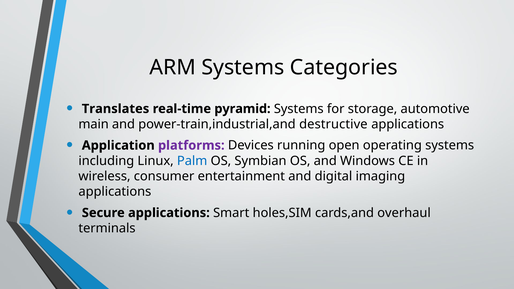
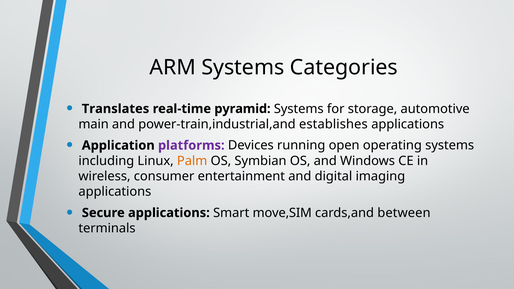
destructive: destructive -> establishes
Palm colour: blue -> orange
holes,SIM: holes,SIM -> move,SIM
overhaul: overhaul -> between
